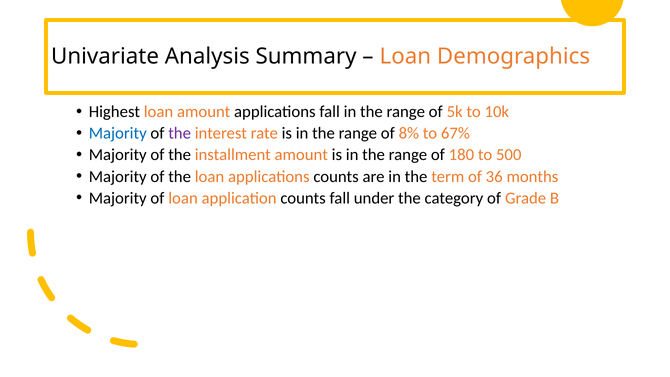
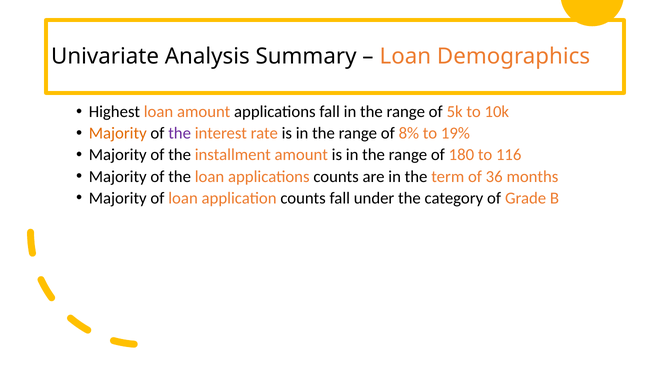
Majority at (118, 133) colour: blue -> orange
67%: 67% -> 19%
500: 500 -> 116
